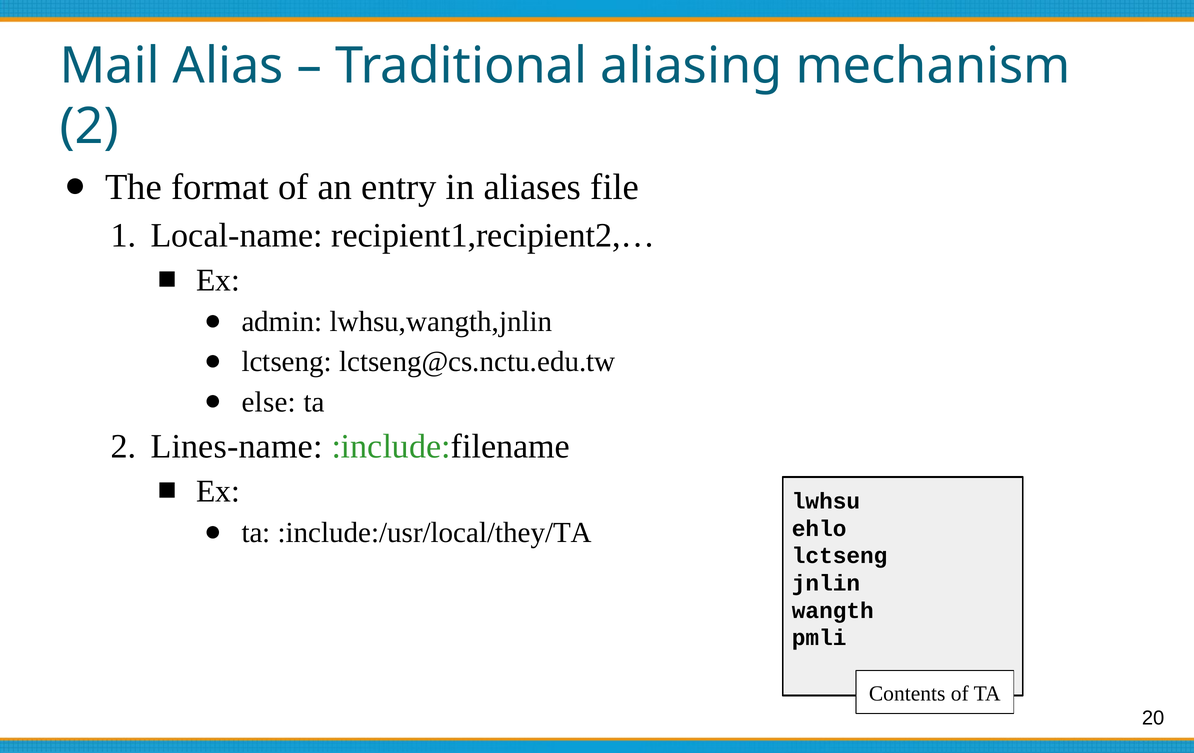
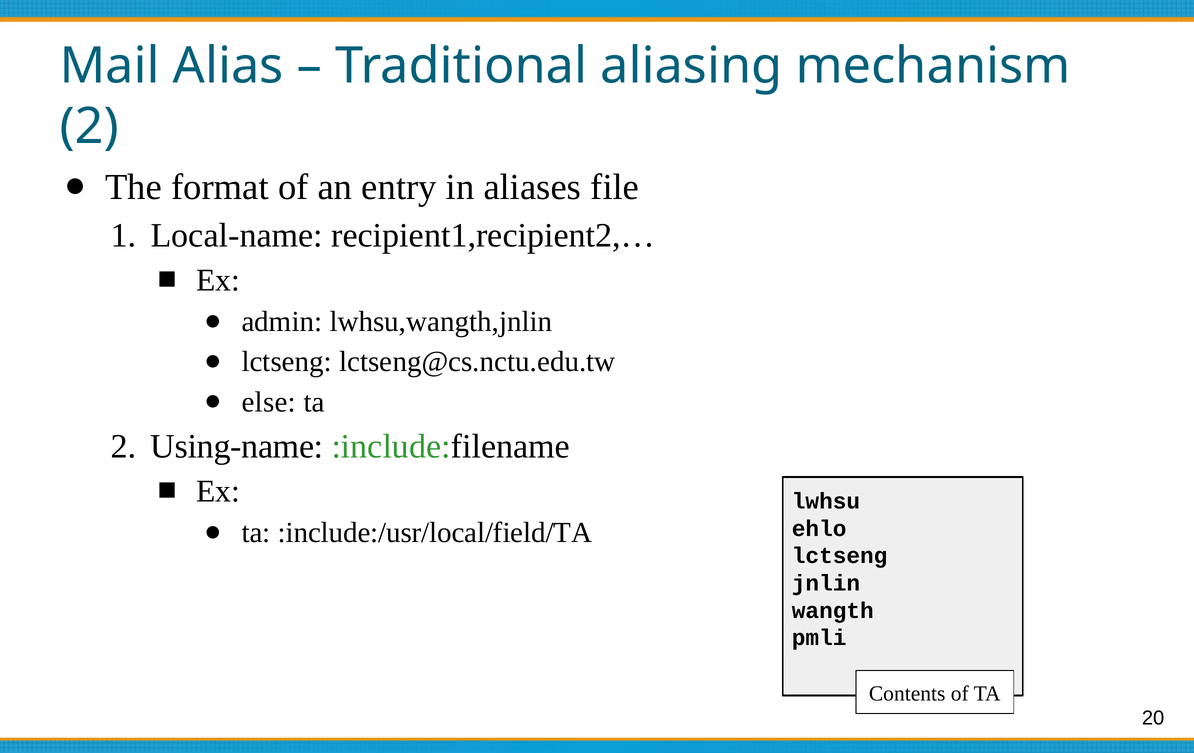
Lines-name: Lines-name -> Using-name
:include:/usr/local/they/TA: :include:/usr/local/they/TA -> :include:/usr/local/field/TA
